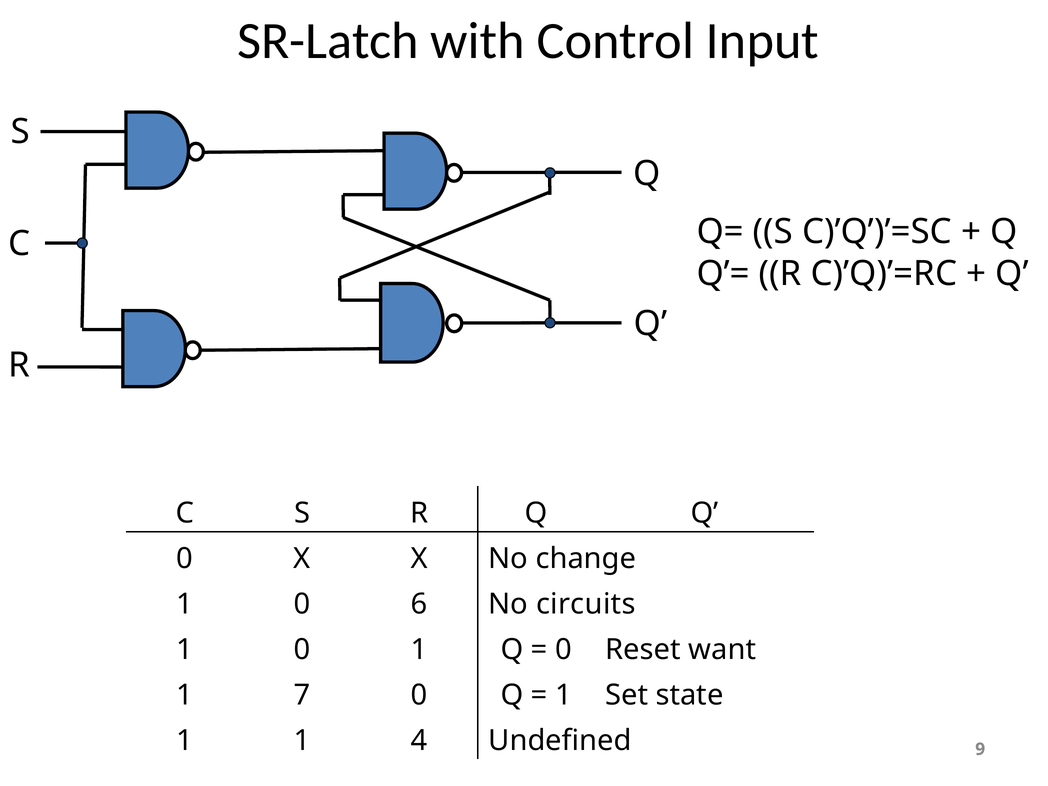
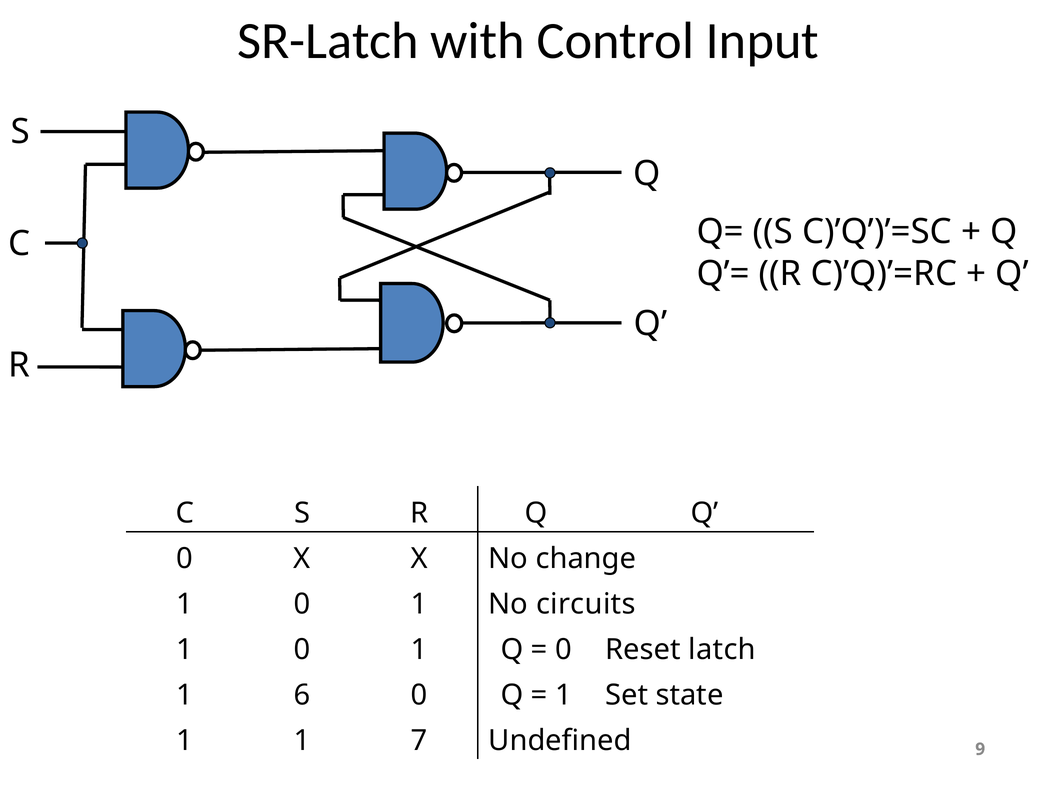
6 at (419, 604): 6 -> 1
want: want -> latch
7: 7 -> 6
4: 4 -> 7
